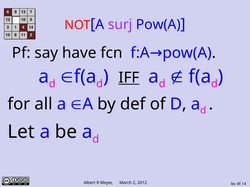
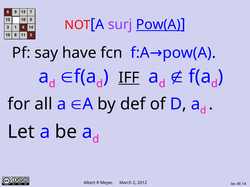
Pow(A at (158, 25) underline: none -> present
